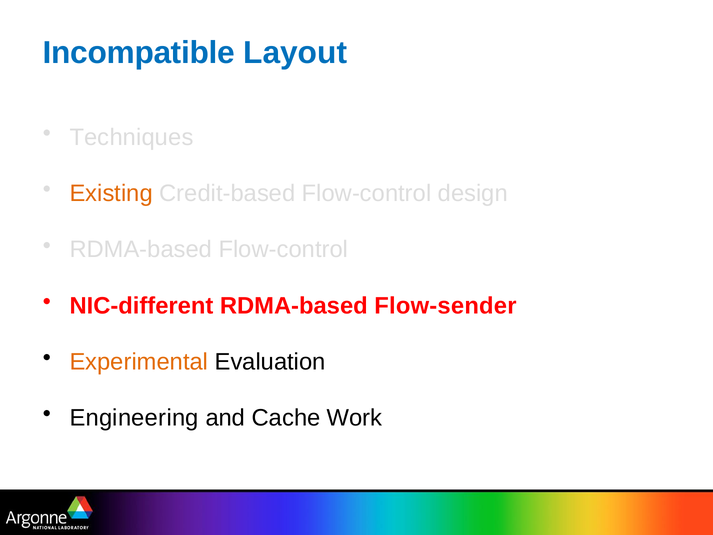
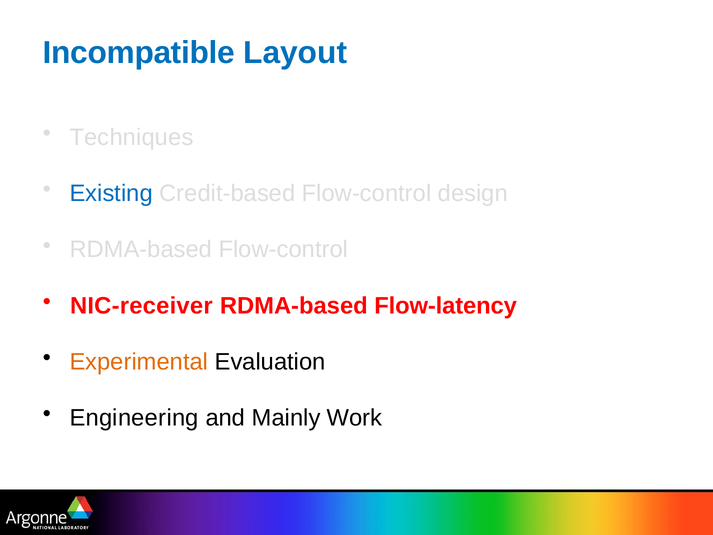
Existing colour: orange -> blue
NIC-different: NIC-different -> NIC-receiver
Flow-sender: Flow-sender -> Flow-latency
Cache: Cache -> Mainly
